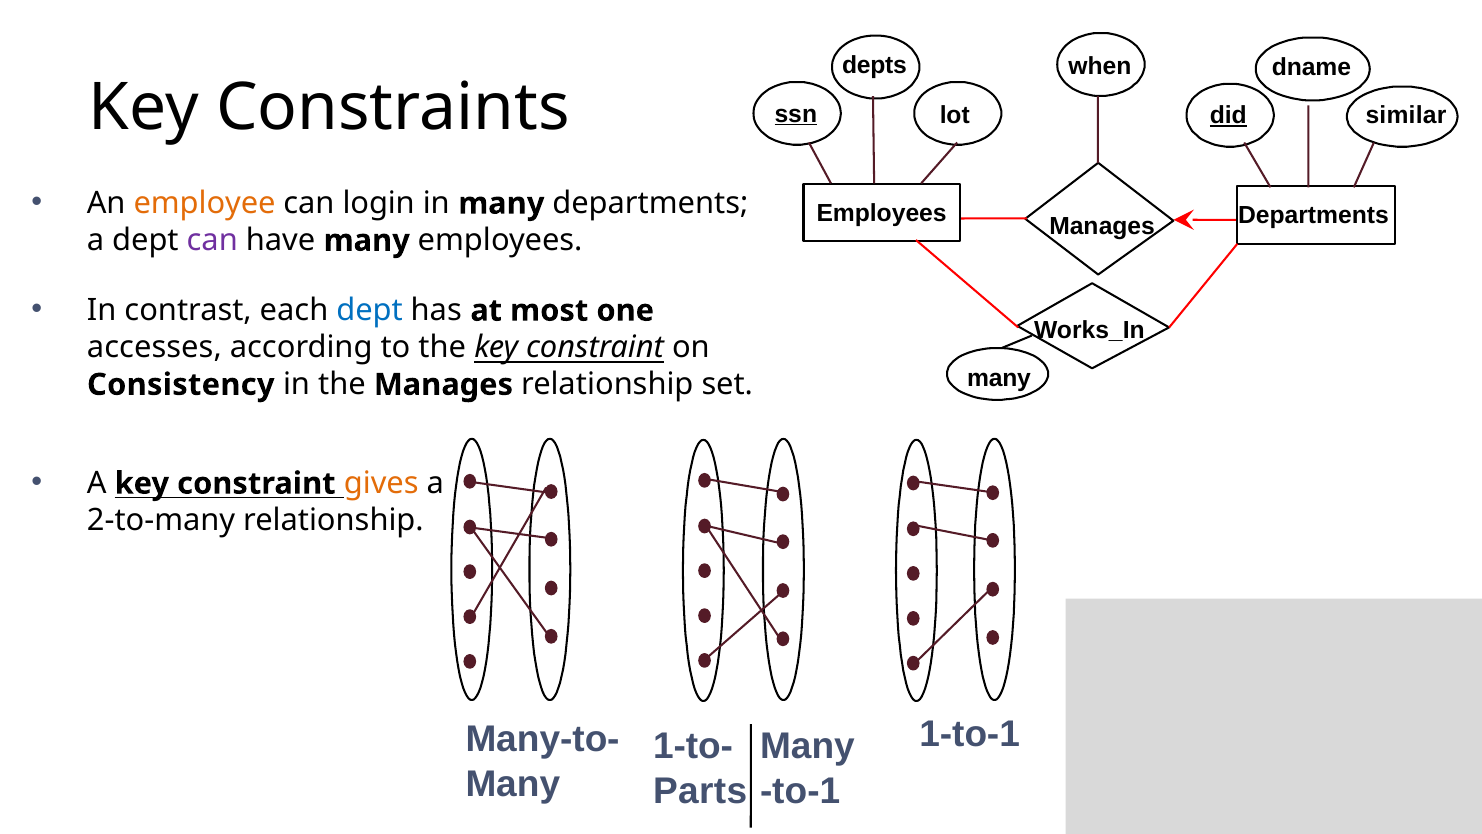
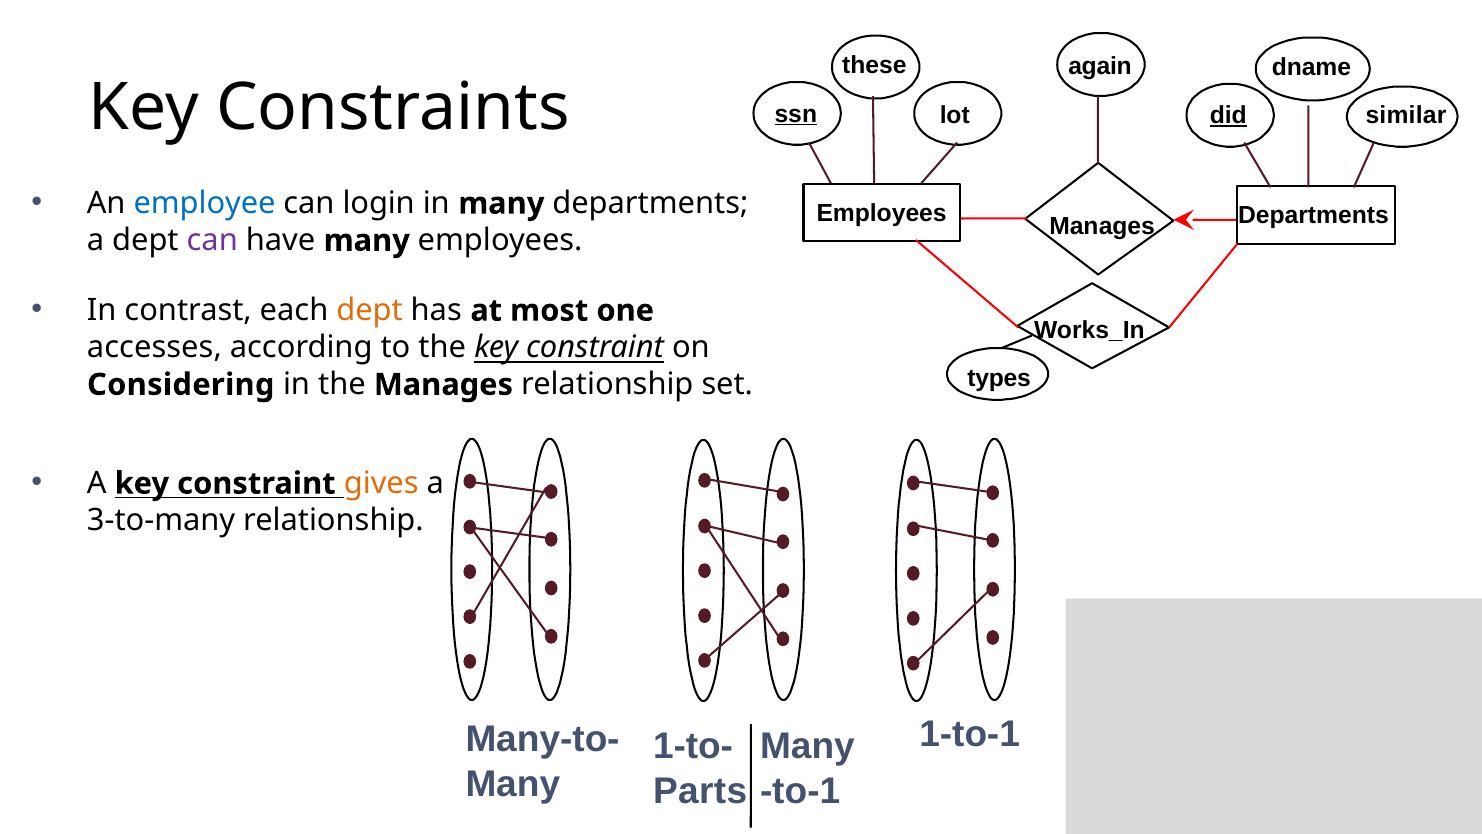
depts: depts -> these
when: when -> again
employee colour: orange -> blue
dept at (370, 310) colour: blue -> orange
many at (999, 378): many -> types
Consistency: Consistency -> Considering
2-to-many: 2-to-many -> 3-to-many
